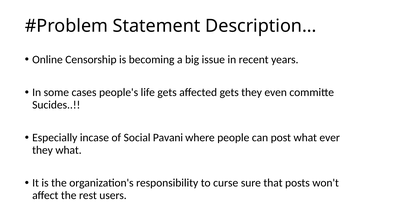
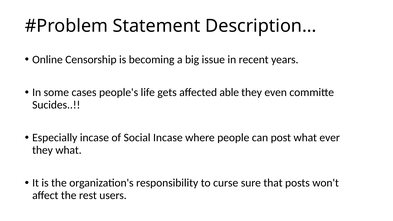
affected gets: gets -> able
Social Pavani: Pavani -> Incase
